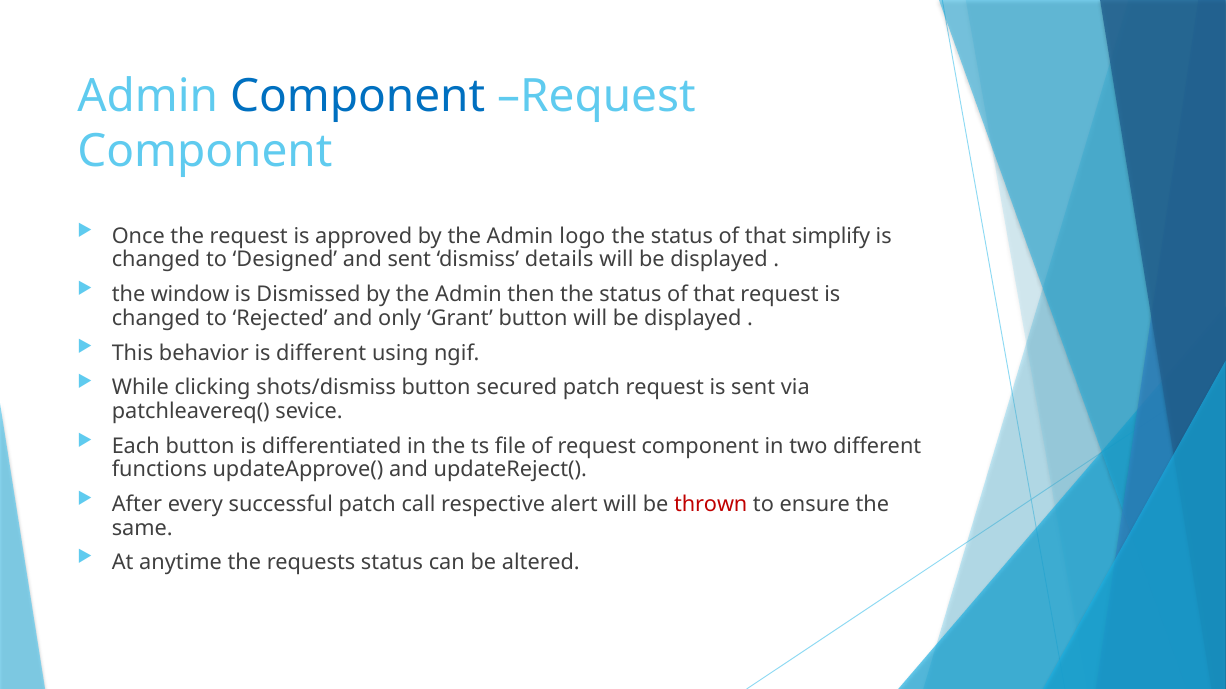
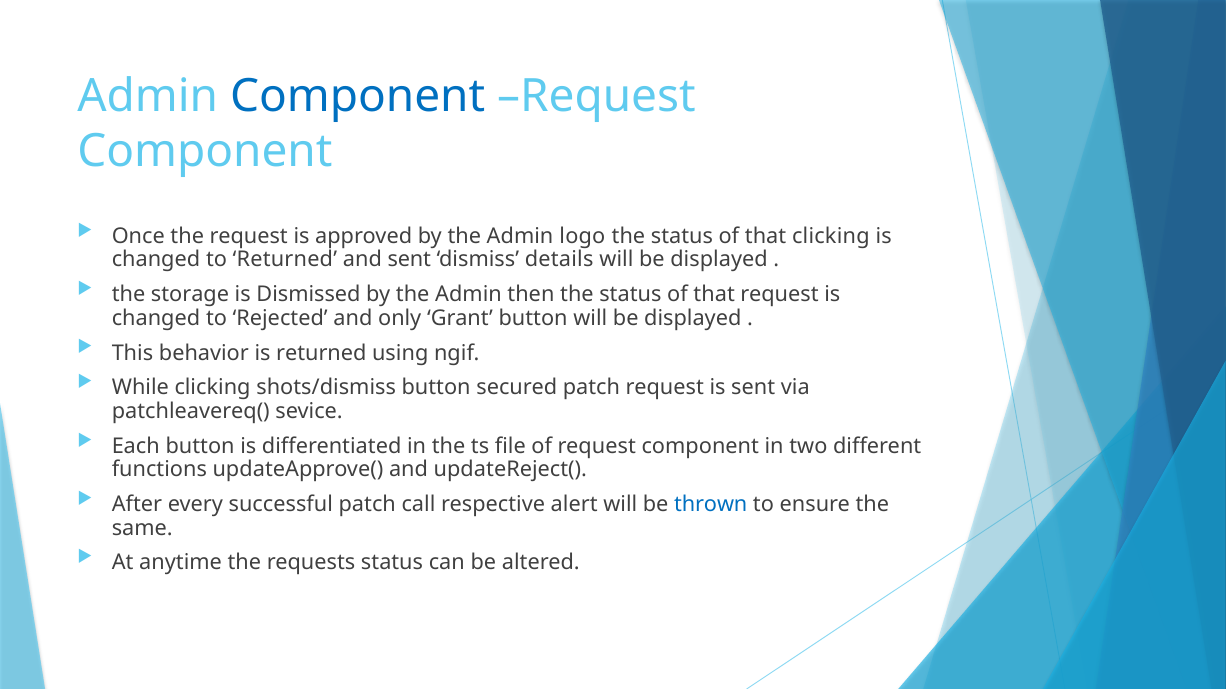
that simplify: simplify -> clicking
to Designed: Designed -> Returned
window: window -> storage
is different: different -> returned
thrown colour: red -> blue
